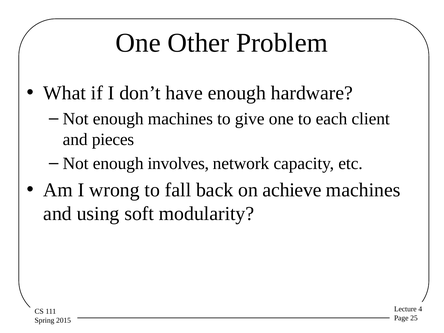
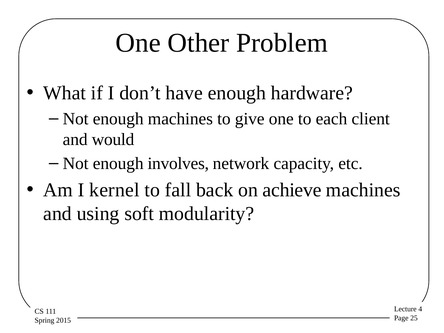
pieces: pieces -> would
wrong: wrong -> kernel
